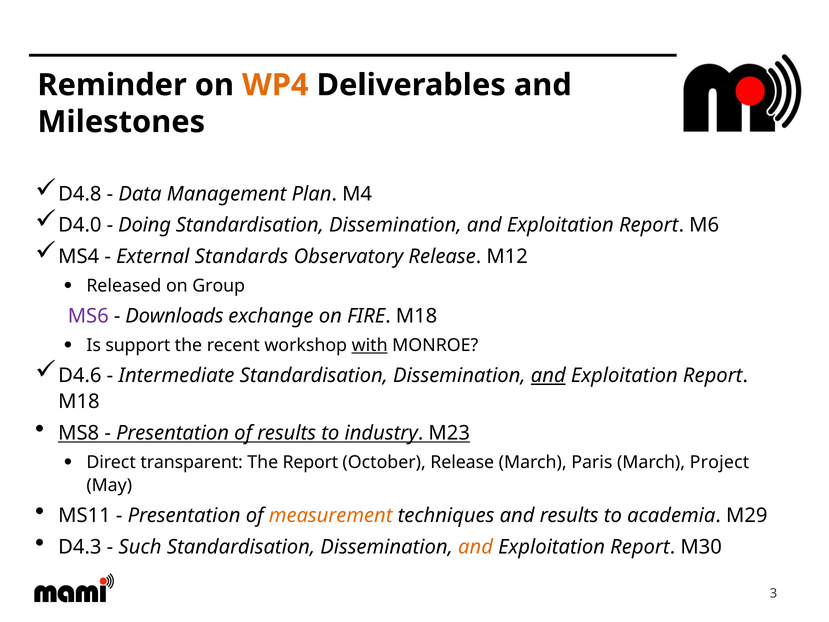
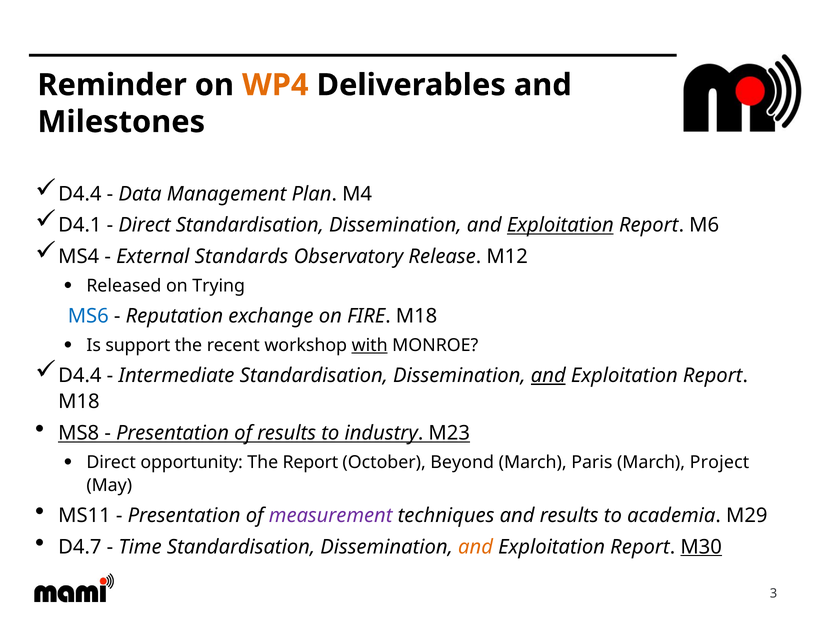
D4.8 at (80, 194): D4.8 -> D4.4
D4.0: D4.0 -> D4.1
Doing at (145, 225): Doing -> Direct
Exploitation at (560, 225) underline: none -> present
Group: Group -> Trying
MS6 colour: purple -> blue
Downloads: Downloads -> Reputation
D4.6 at (80, 375): D4.6 -> D4.4
transparent: transparent -> opportunity
October Release: Release -> Beyond
measurement colour: orange -> purple
D4.3: D4.3 -> D4.7
Such: Such -> Time
M30 underline: none -> present
